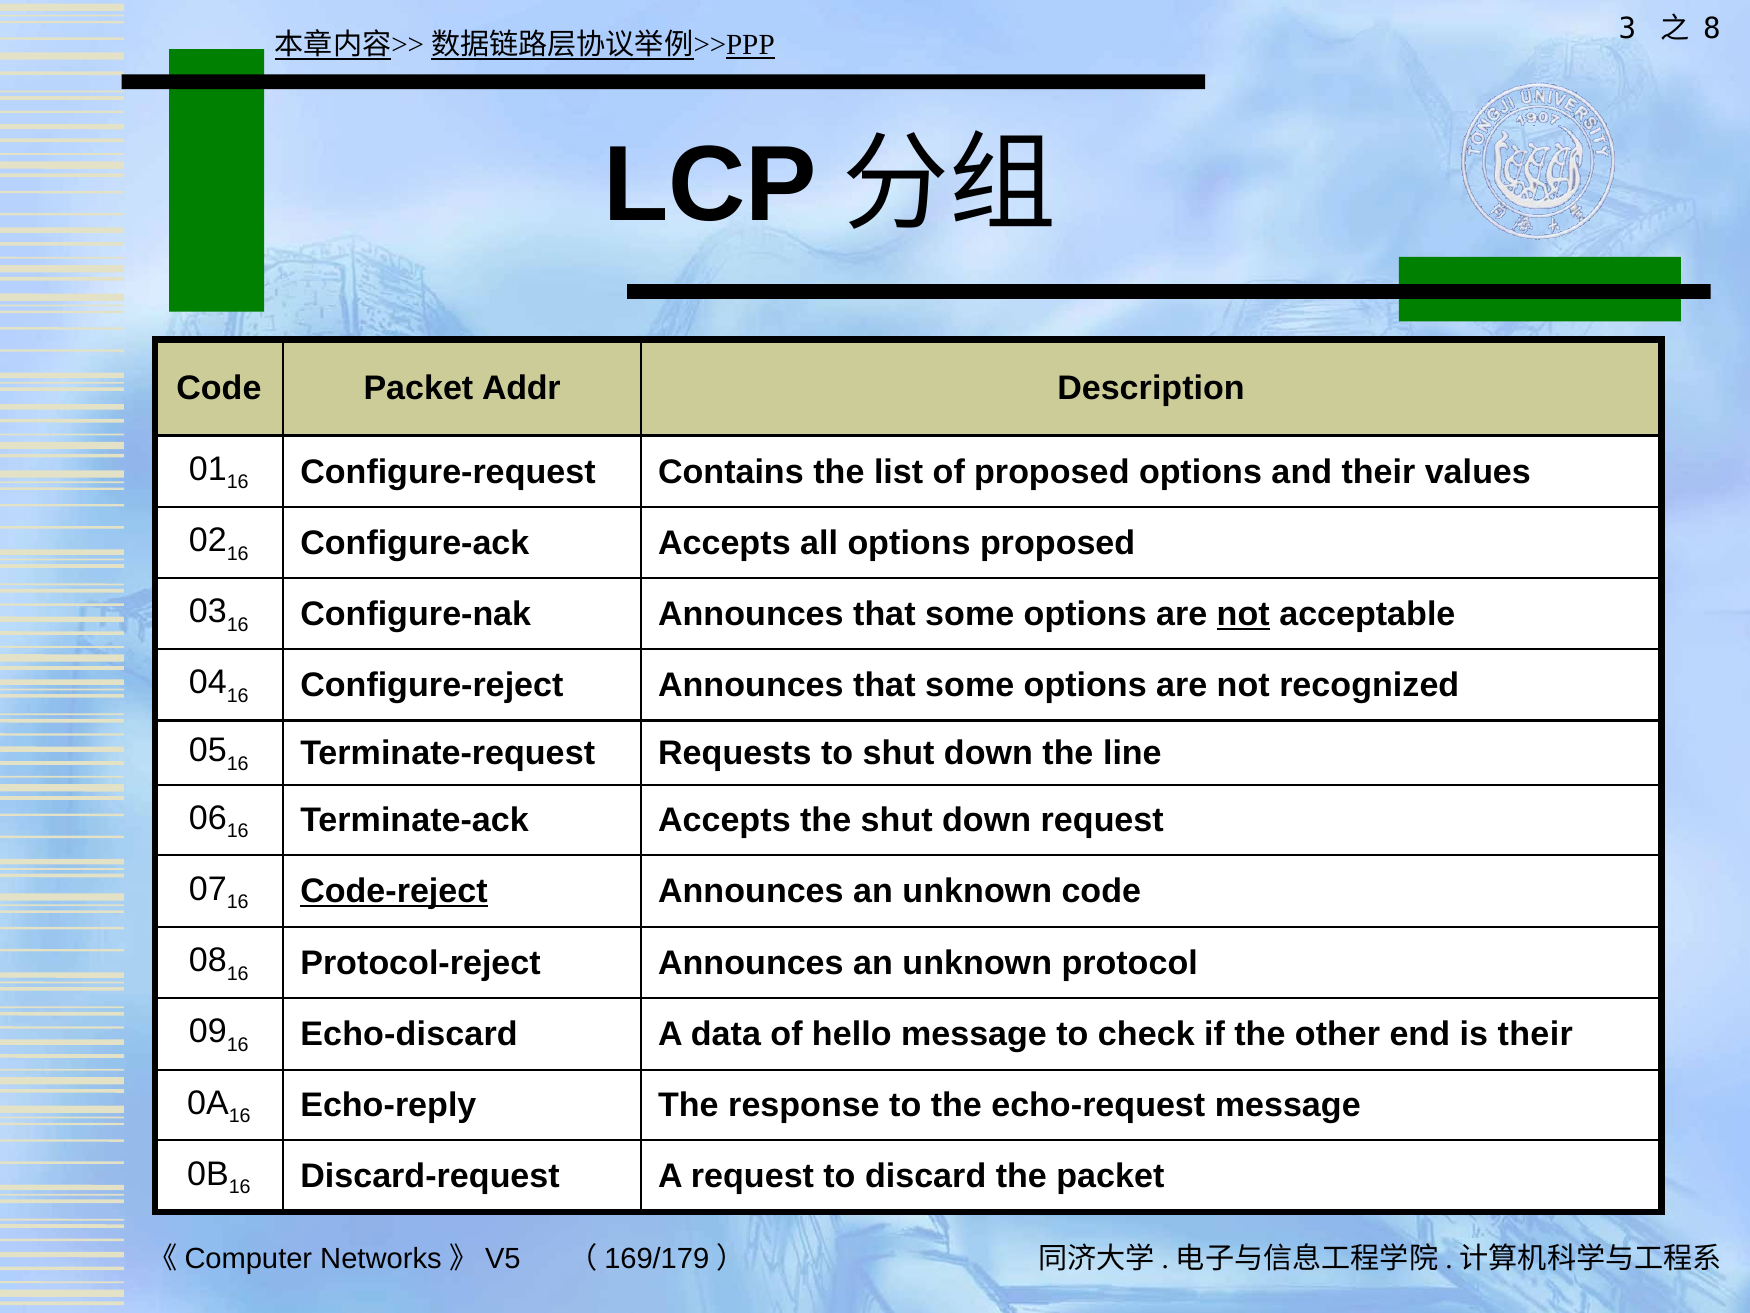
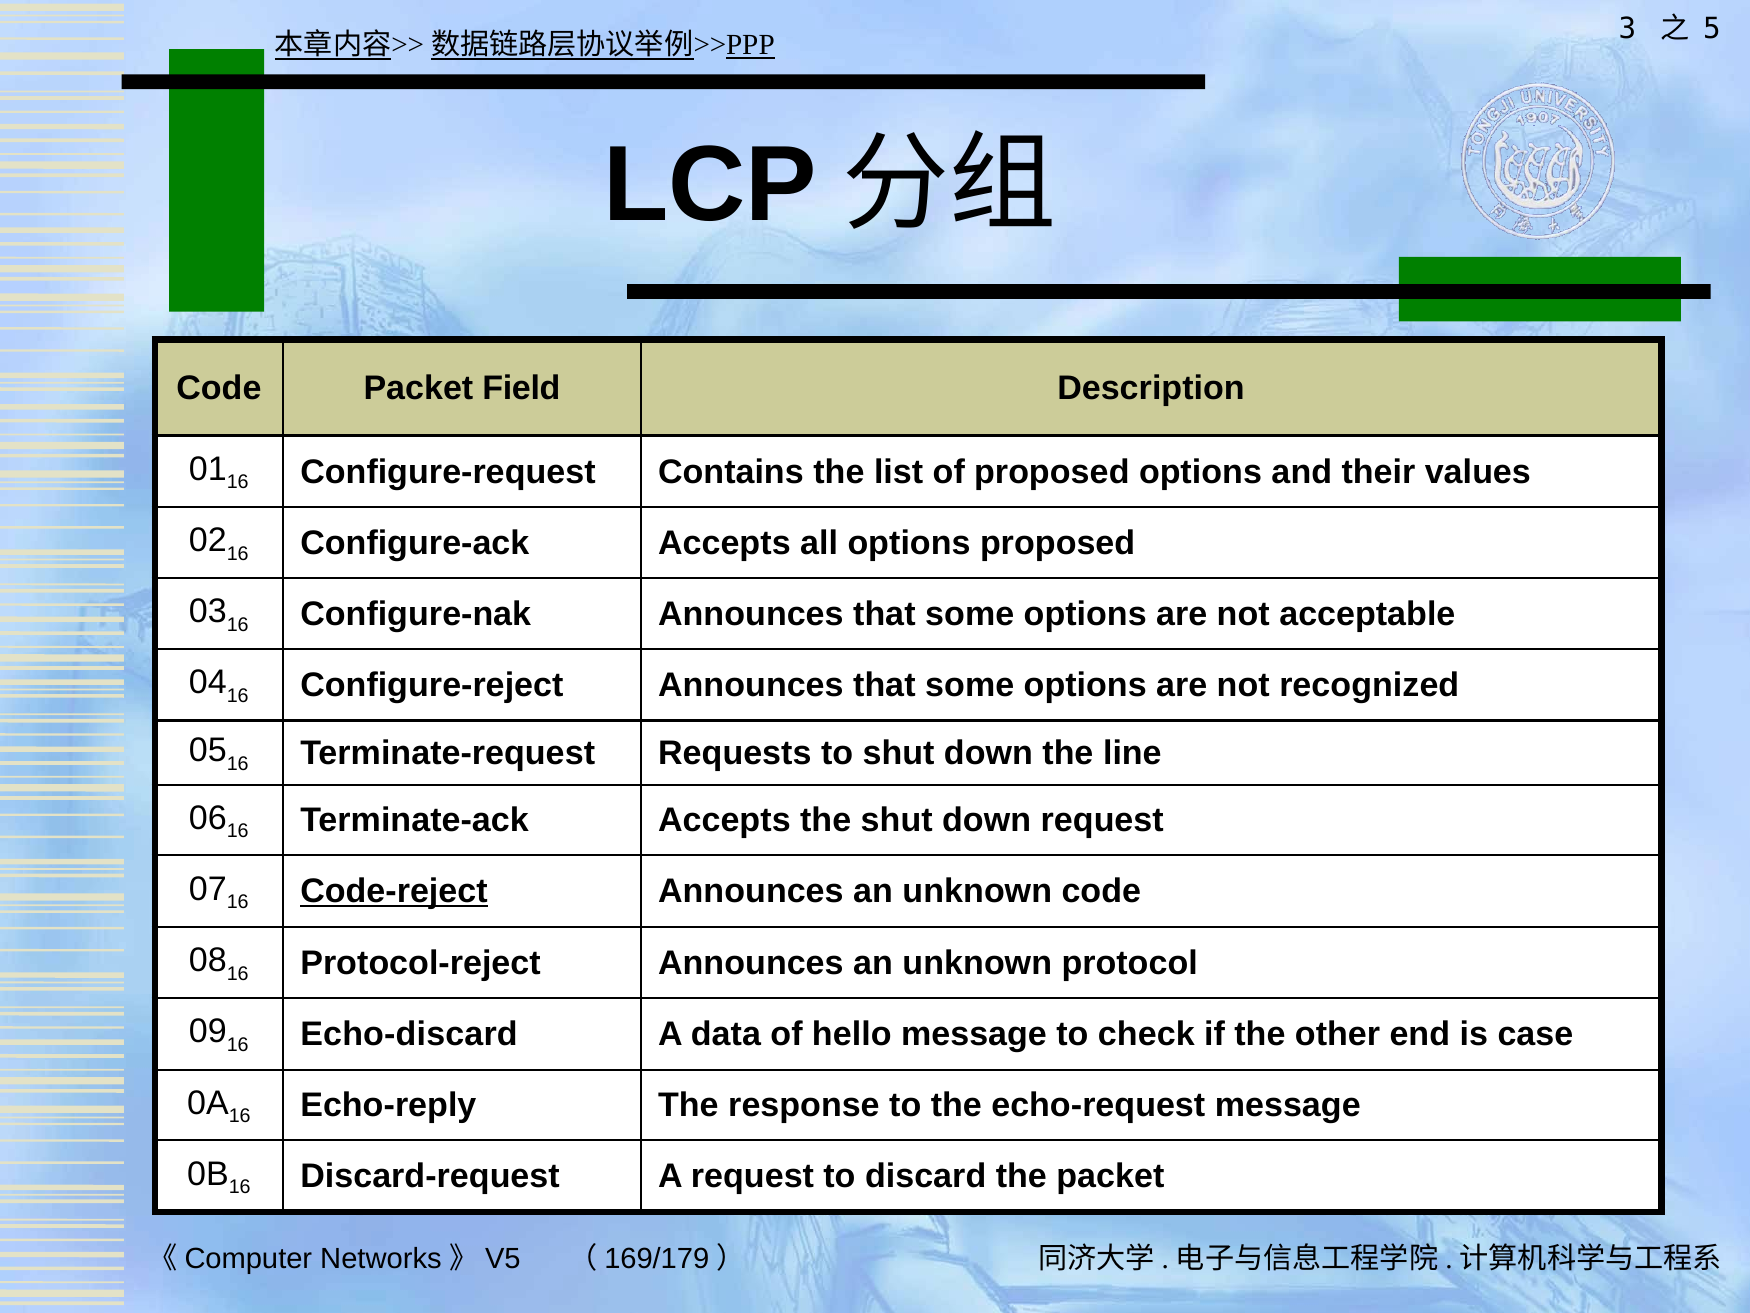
8: 8 -> 5
Addr: Addr -> Field
not at (1243, 614) underline: present -> none
is their: their -> case
